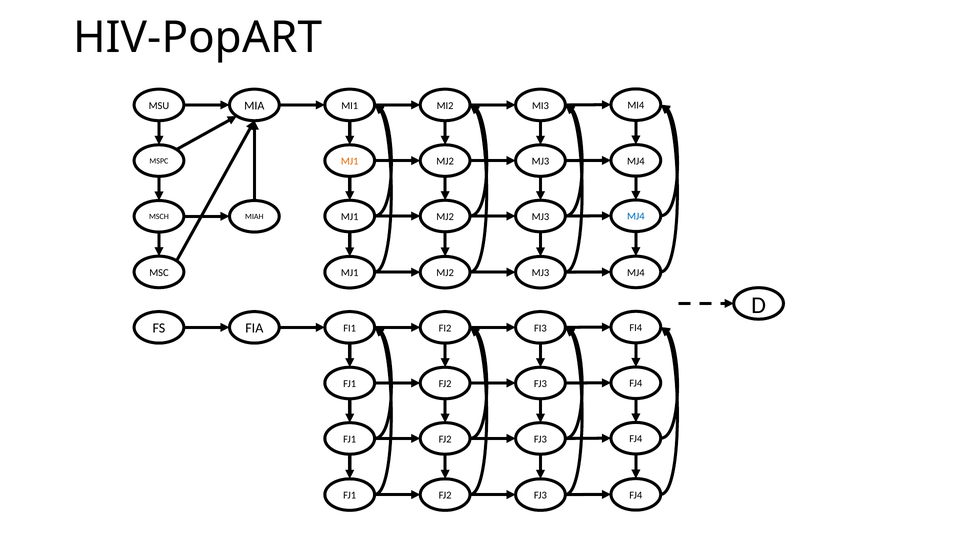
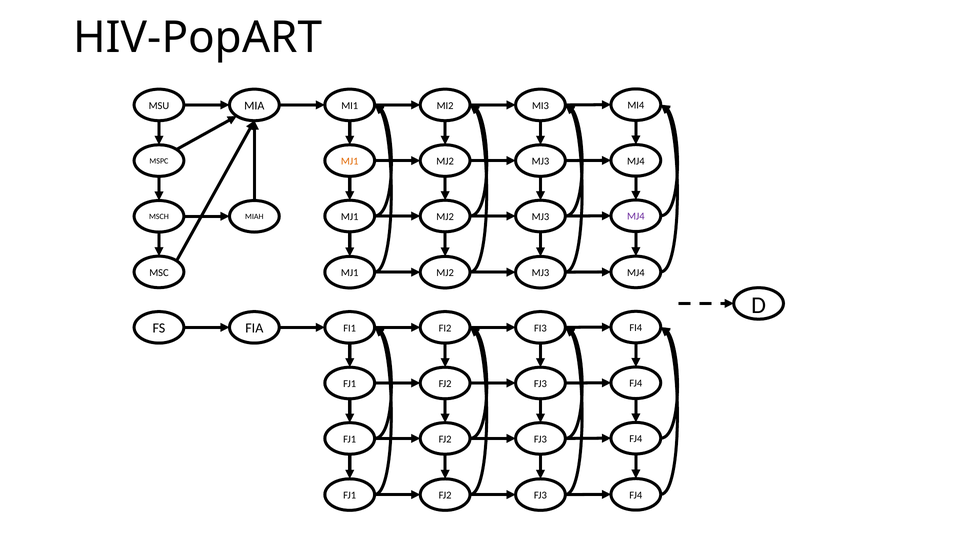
MJ4 at (636, 217) colour: blue -> purple
